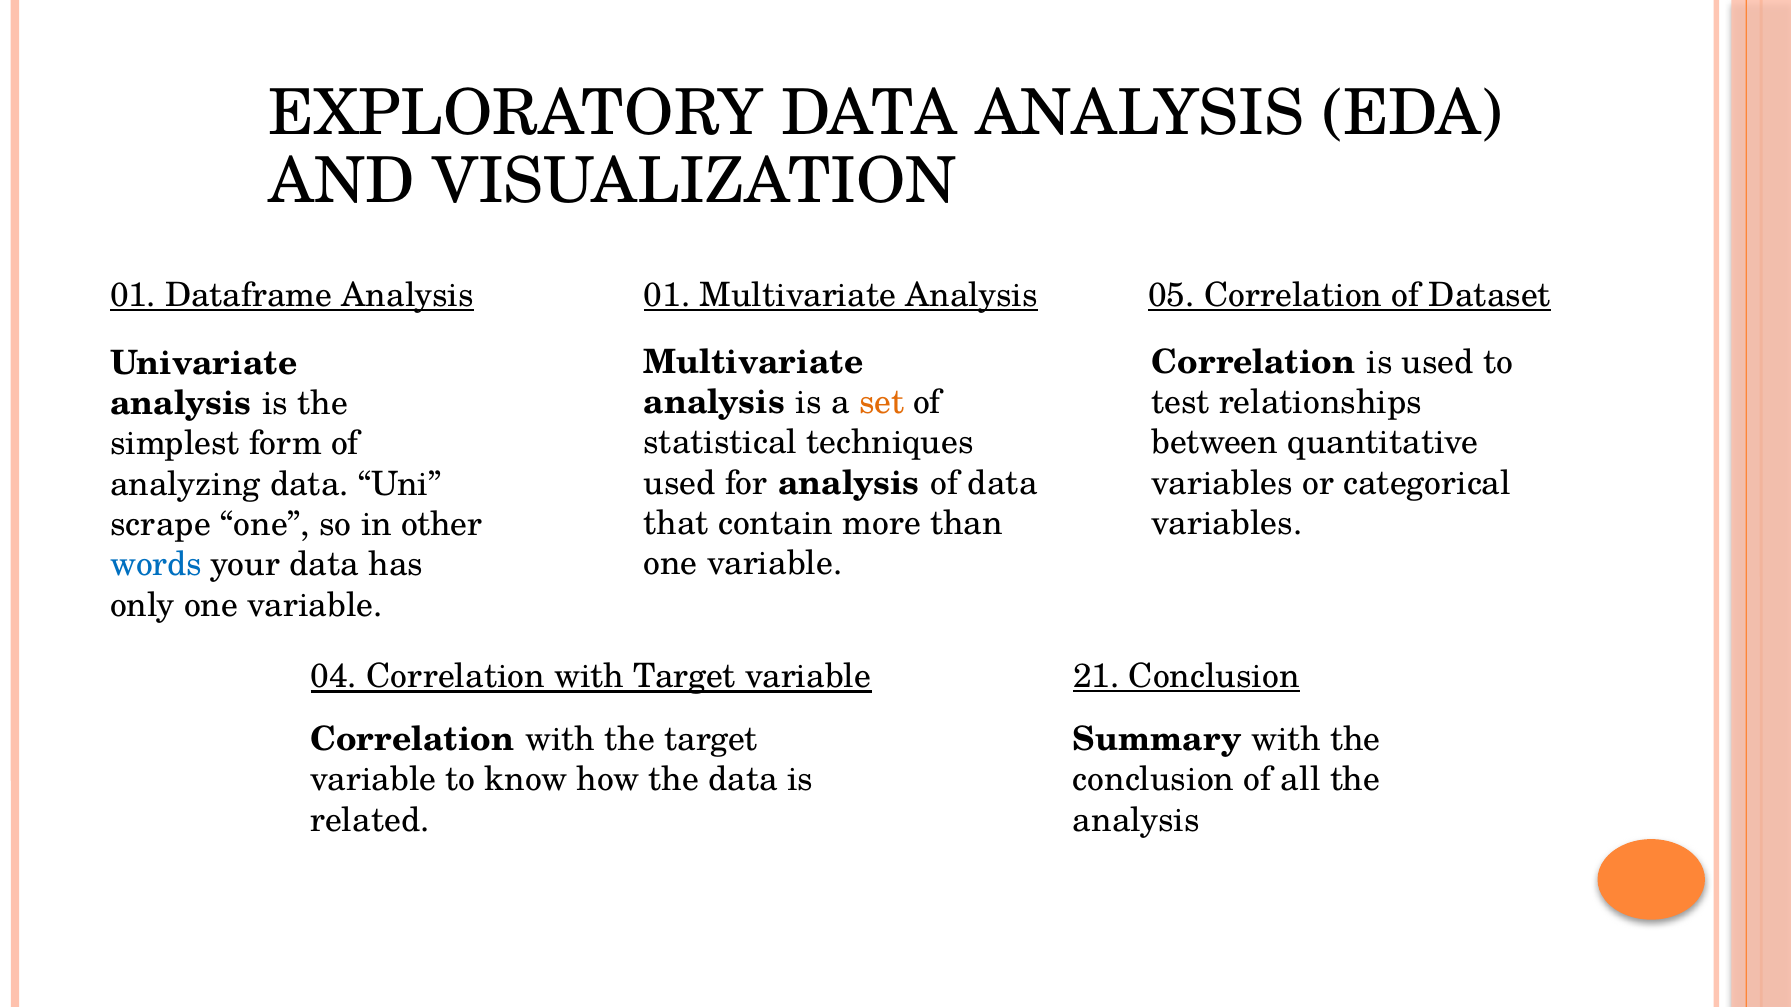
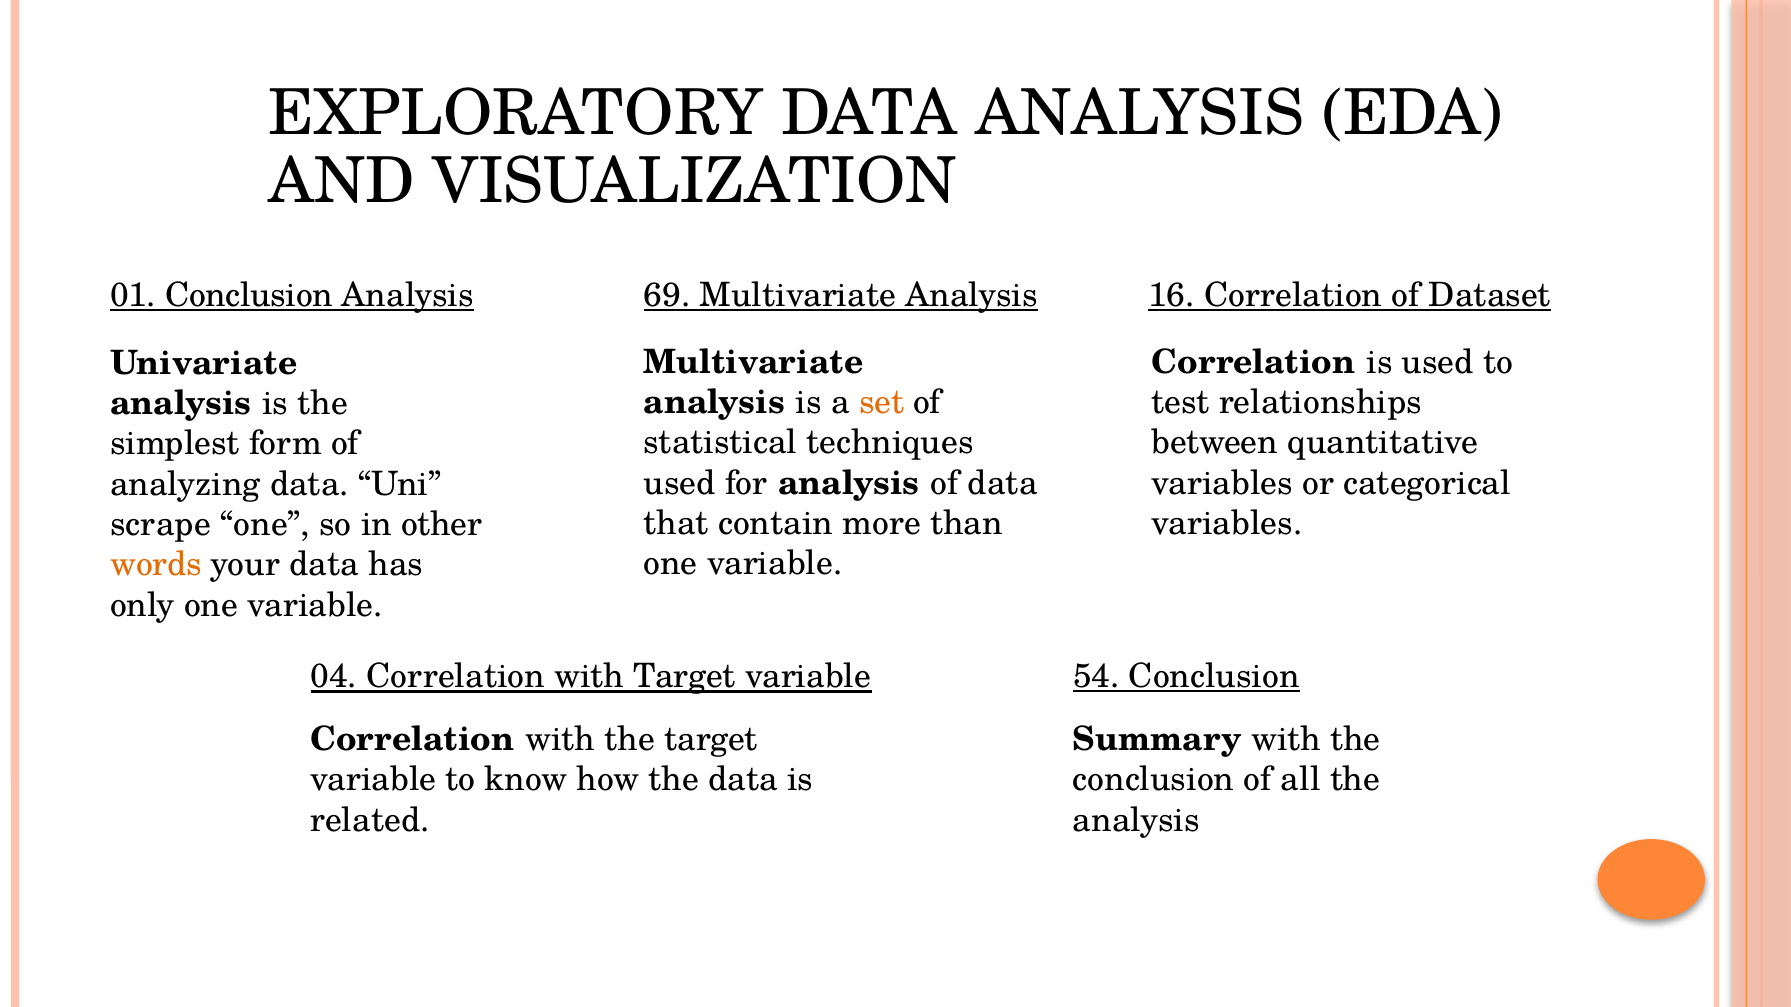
01 Dataframe: Dataframe -> Conclusion
Analysis 01: 01 -> 69
05: 05 -> 16
words colour: blue -> orange
21: 21 -> 54
